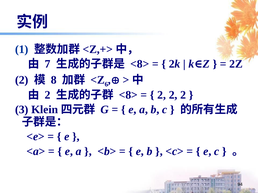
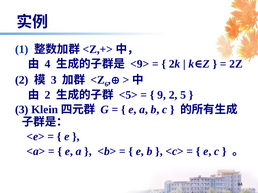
7: 7 -> 4
<8> at (140, 64): <8> -> <9>
8 at (54, 80): 8 -> 3
<8> at (128, 95): <8> -> <5>
2 at (162, 95): 2 -> 9
2 at (183, 95): 2 -> 5
